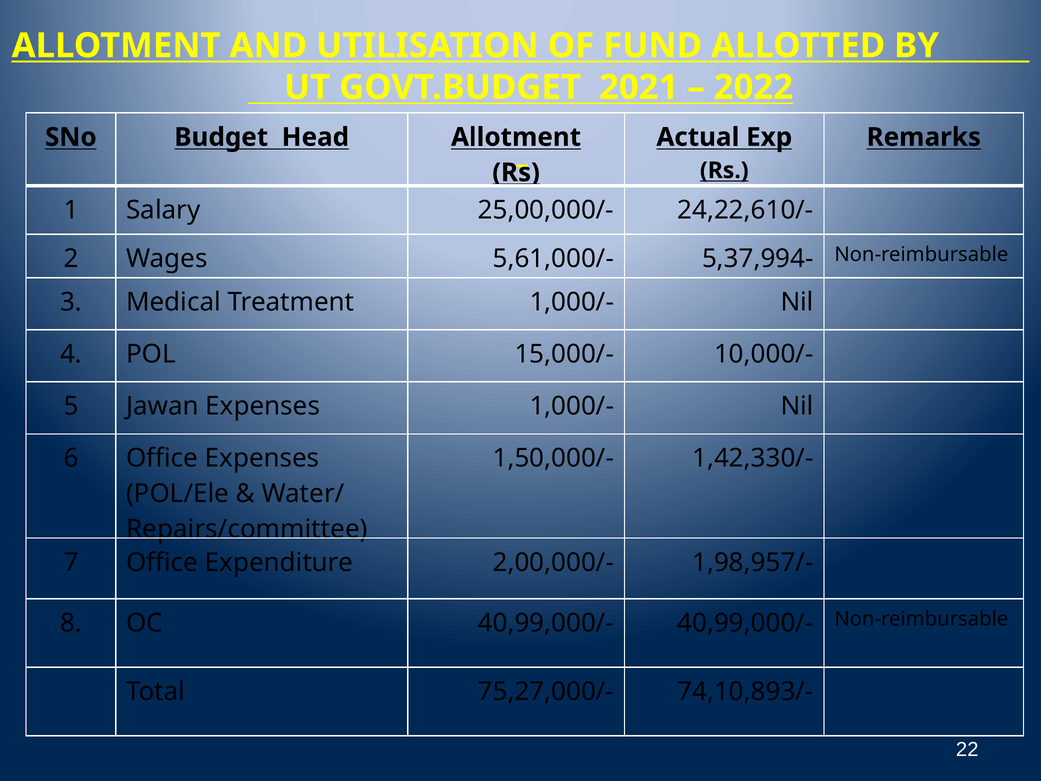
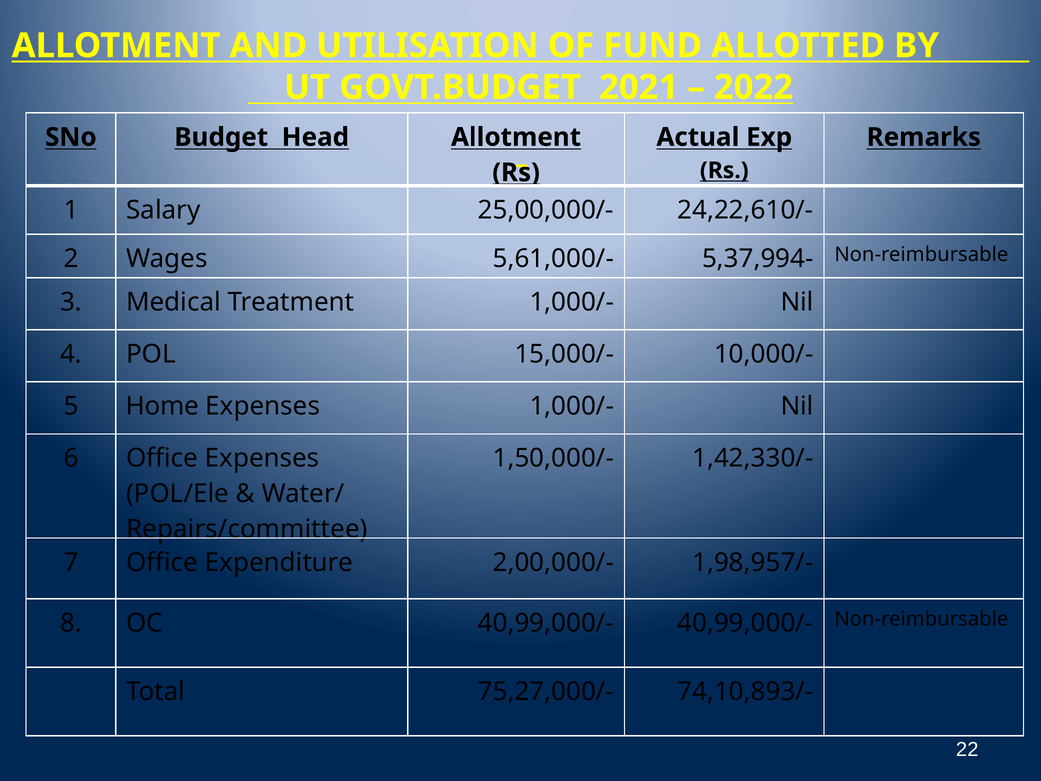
Jawan: Jawan -> Home
